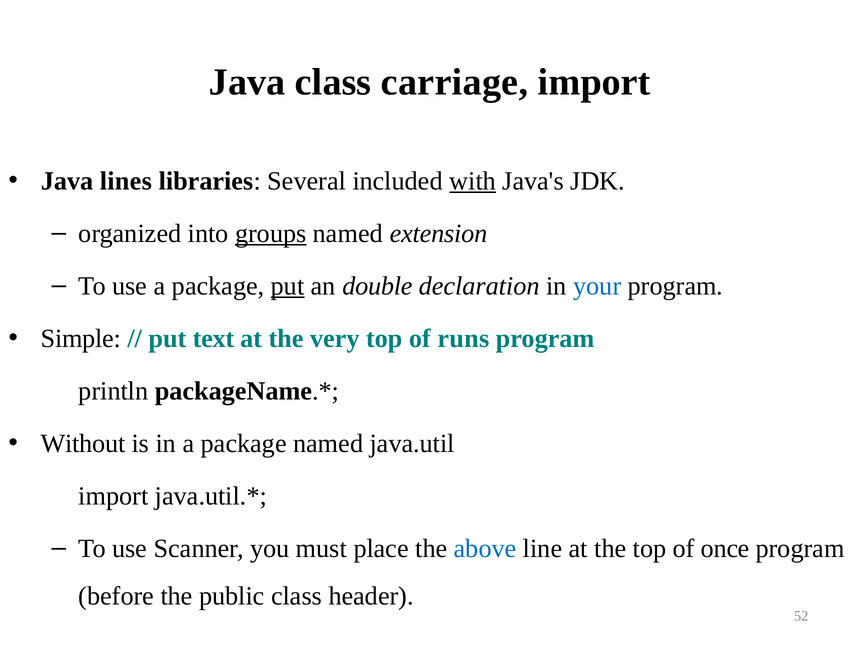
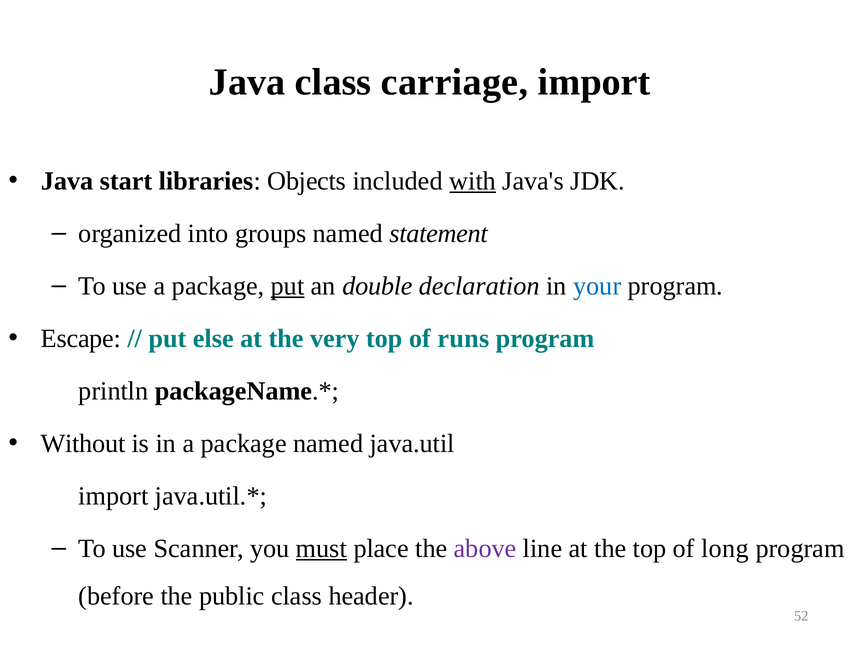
lines: lines -> start
Several: Several -> Objects
groups underline: present -> none
extension: extension -> statement
Simple: Simple -> Escape
text: text -> else
must underline: none -> present
above colour: blue -> purple
once: once -> long
